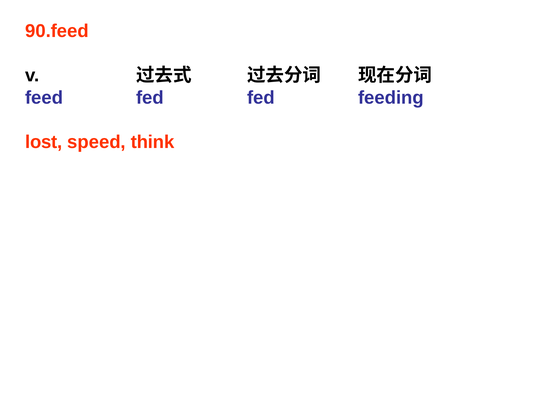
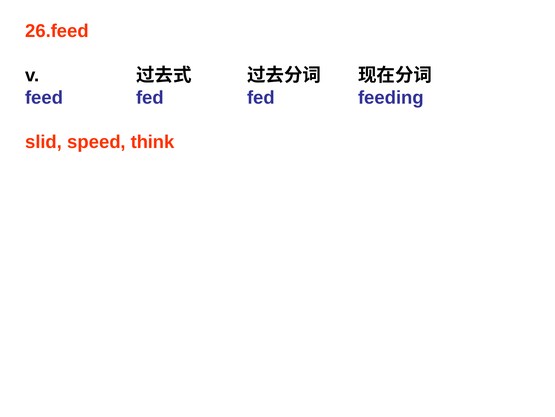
90.feed: 90.feed -> 26.feed
lost: lost -> slid
